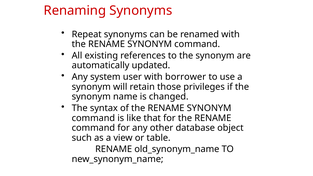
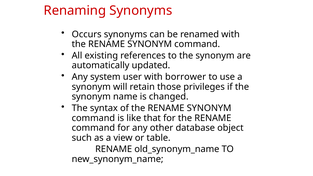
Repeat: Repeat -> Occurs
